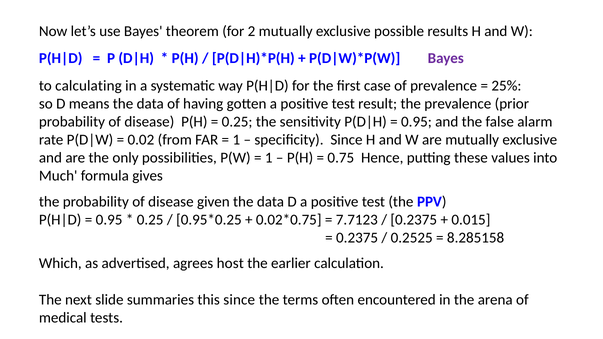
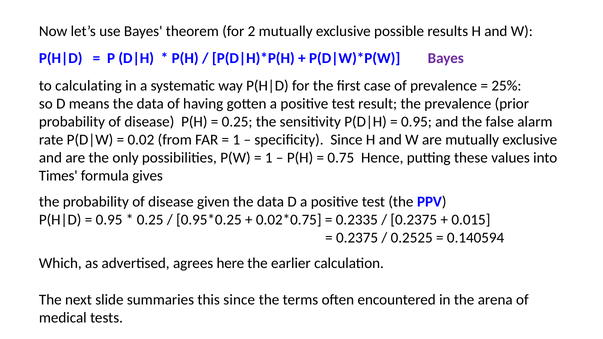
Much: Much -> Times
7.7123: 7.7123 -> 0.2335
8.285158: 8.285158 -> 0.140594
host: host -> here
